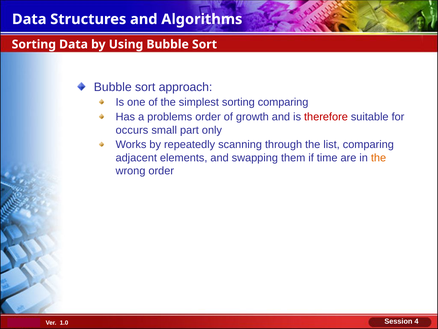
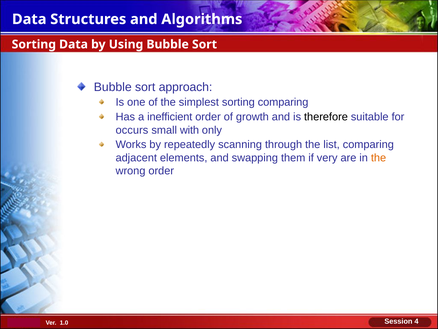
problems: problems -> inefficient
therefore colour: red -> black
part: part -> with
time: time -> very
